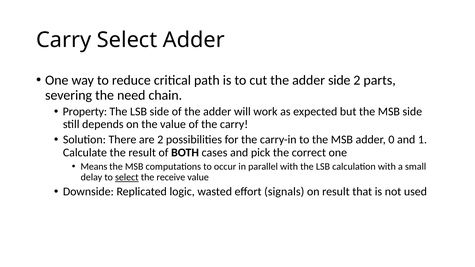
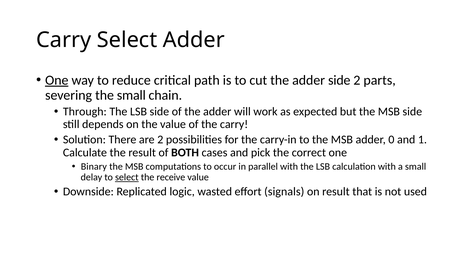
One at (57, 80) underline: none -> present
the need: need -> small
Property: Property -> Through
Means: Means -> Binary
